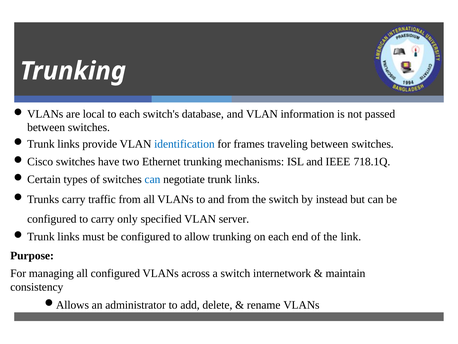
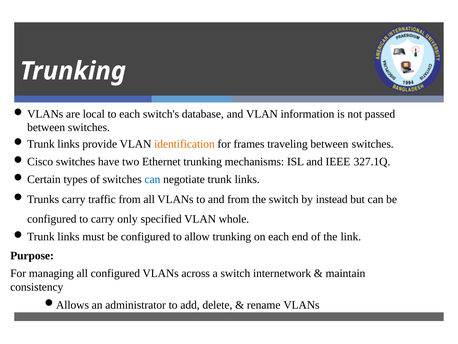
identification colour: blue -> orange
718.1Q: 718.1Q -> 327.1Q
server: server -> whole
